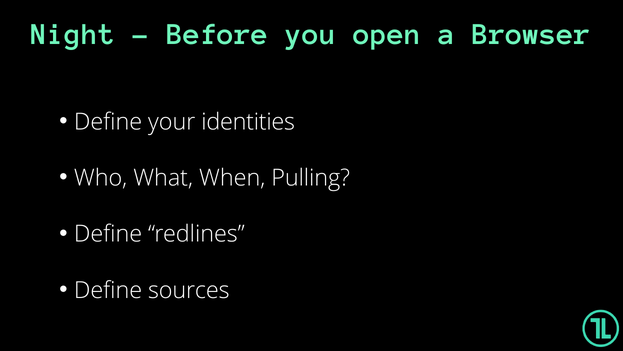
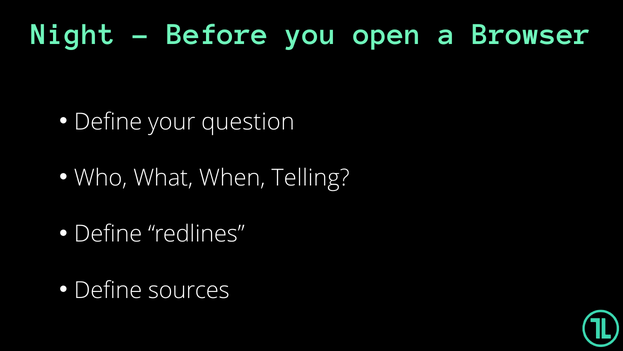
identities: identities -> question
Pulling: Pulling -> Telling
